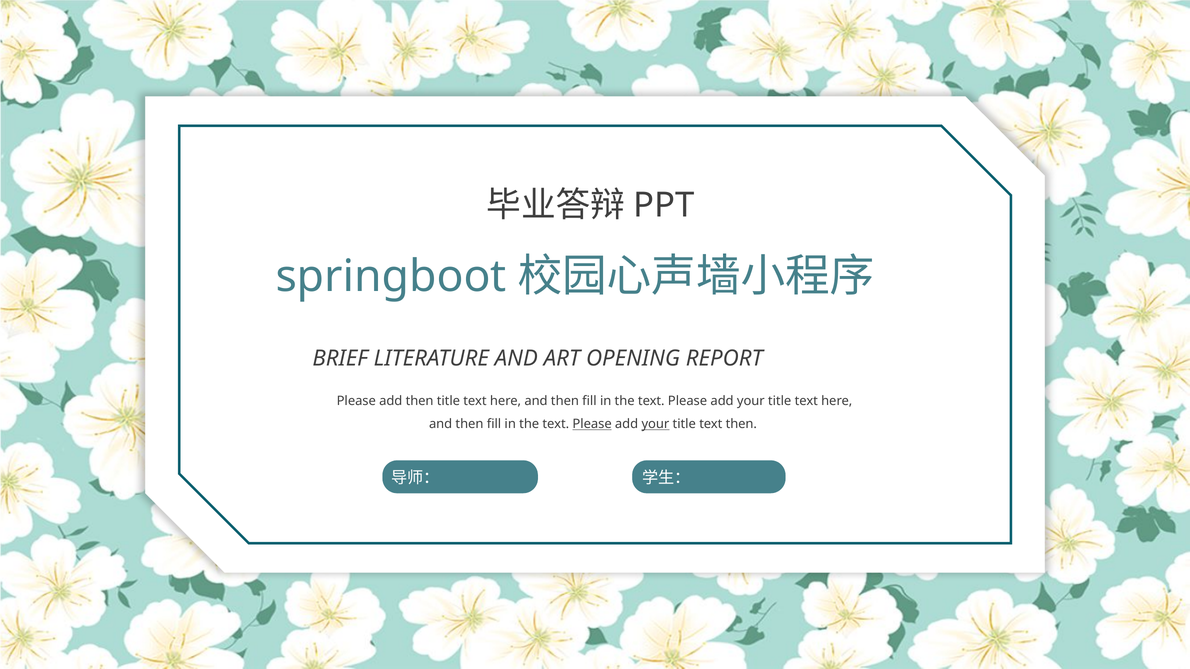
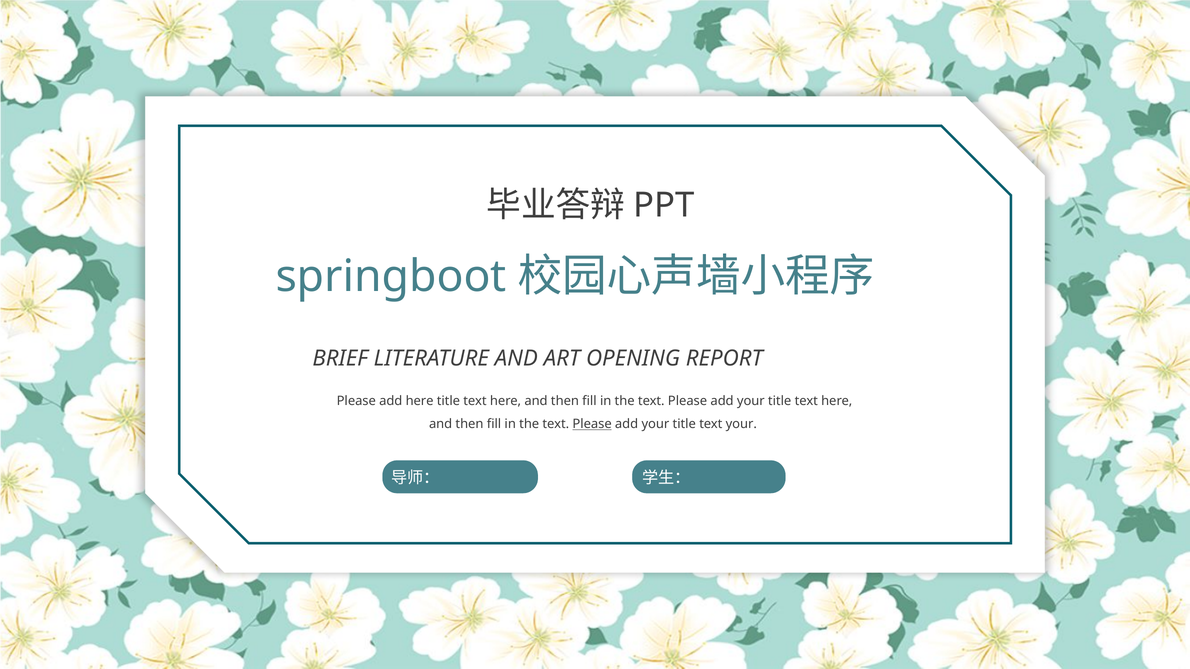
add then: then -> here
your at (655, 424) underline: present -> none
text then: then -> your
